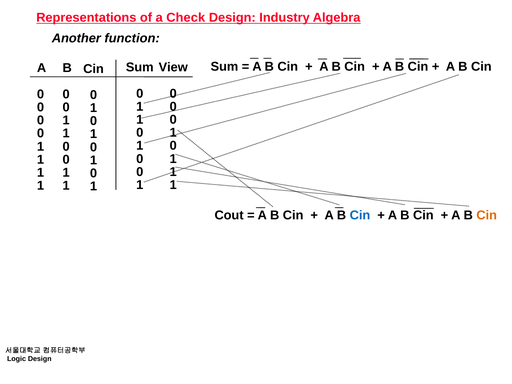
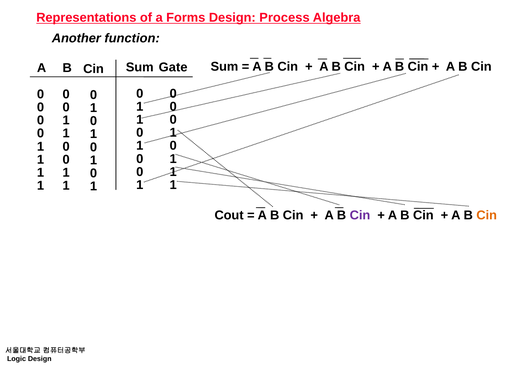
Check: Check -> Forms
Industry: Industry -> Process
View: View -> Gate
Cin at (360, 215) colour: blue -> purple
